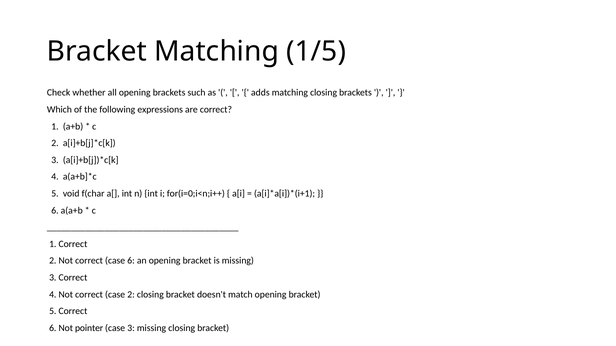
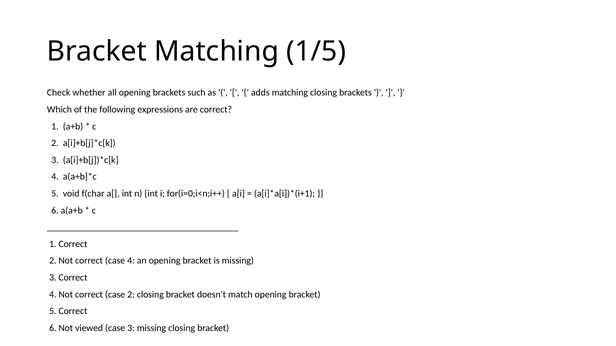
case 6: 6 -> 4
pointer: pointer -> viewed
